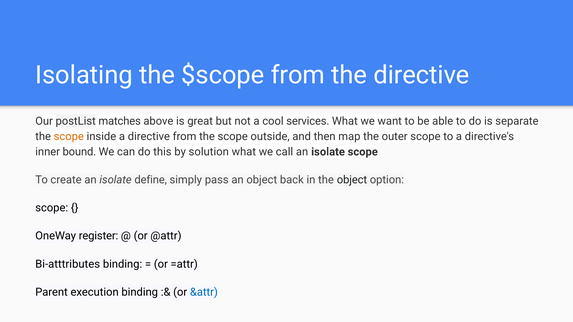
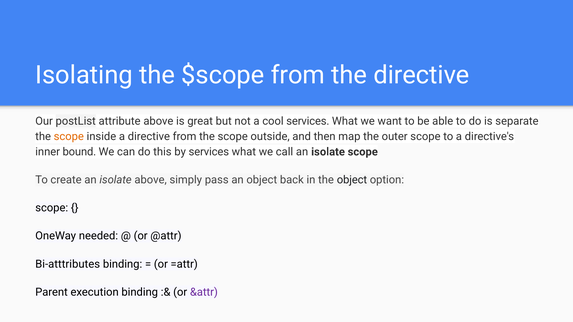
matches: matches -> attribute
by solution: solution -> services
isolate define: define -> above
register: register -> needed
&attr colour: blue -> purple
